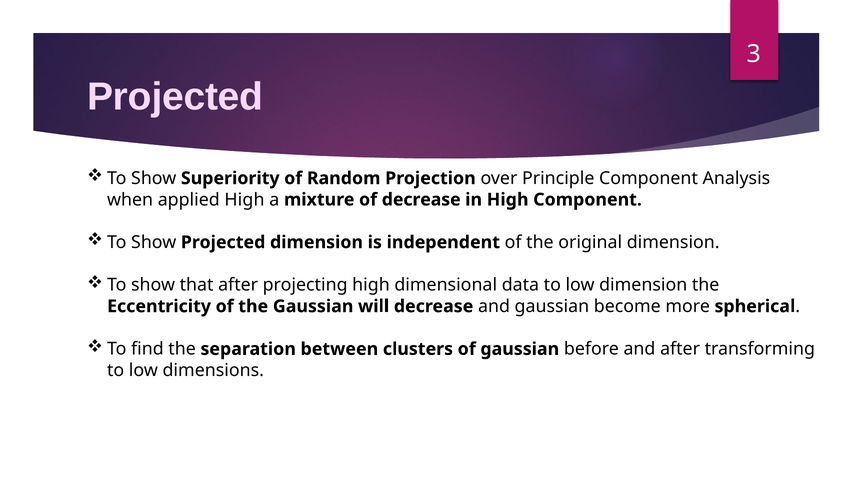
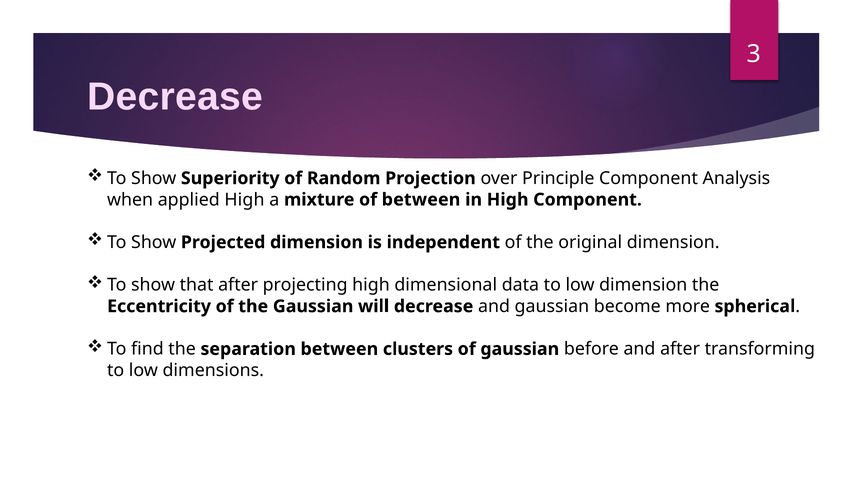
Projected at (175, 97): Projected -> Decrease
of decrease: decrease -> between
